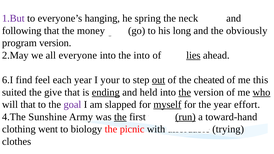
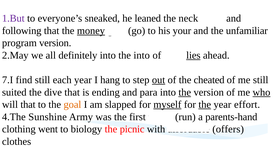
hanging: hanging -> sneaked
spring: spring -> leaned
money underline: none -> present
long: long -> your
obviously: obviously -> unfamiliar
everyone: everyone -> definitely
6.I: 6.I -> 7.I
find feel: feel -> still
your: your -> hang
me this: this -> still
give: give -> dive
ending underline: present -> none
held: held -> para
goal colour: purple -> orange
the at (205, 105) underline: none -> present
the at (120, 117) underline: present -> none
run at (185, 117) underline: present -> none
toward-hand: toward-hand -> parents-hand
trying: trying -> offers
